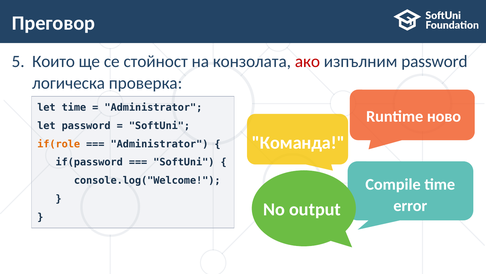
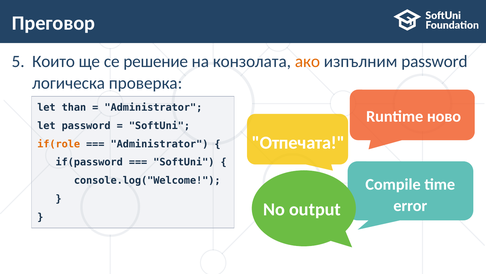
стойност: стойност -> решение
ако colour: red -> orange
let time: time -> than
Команда: Команда -> Отпечата
